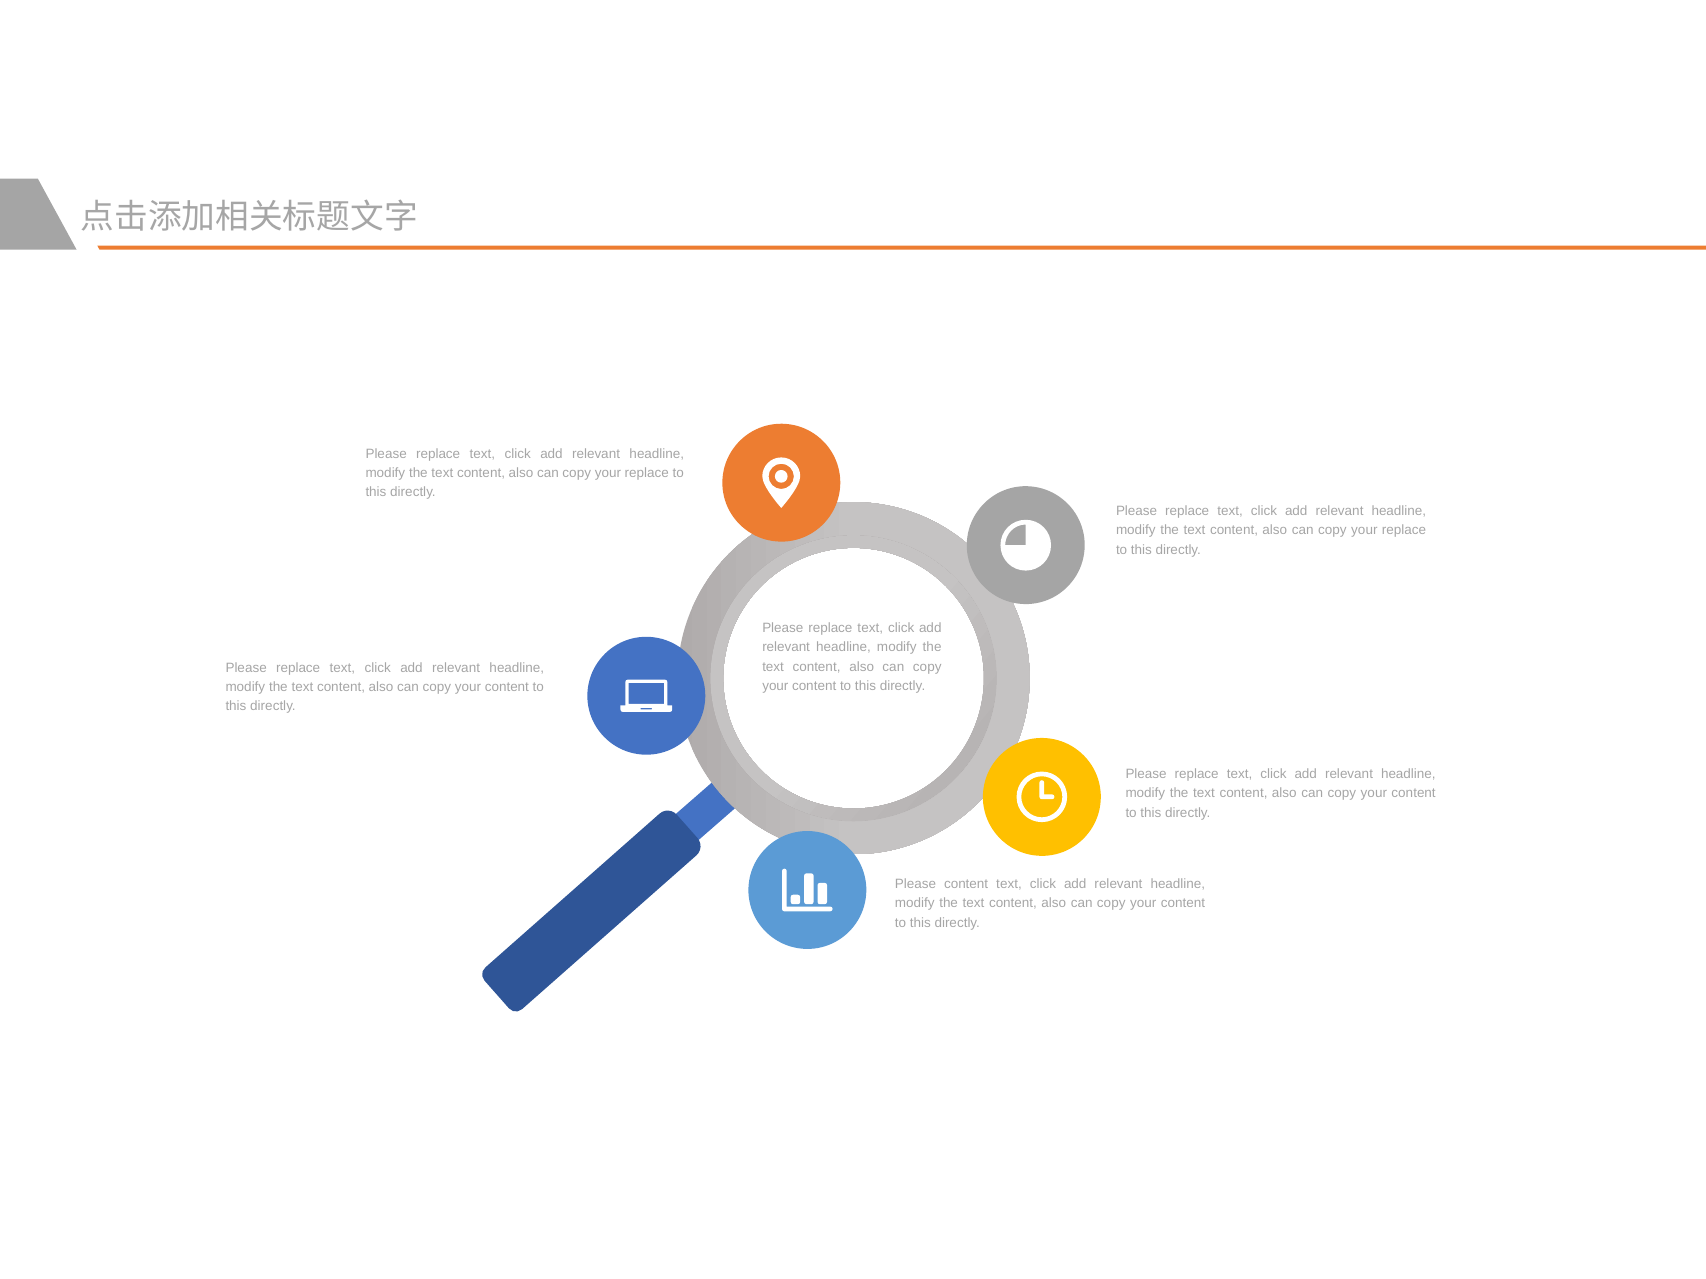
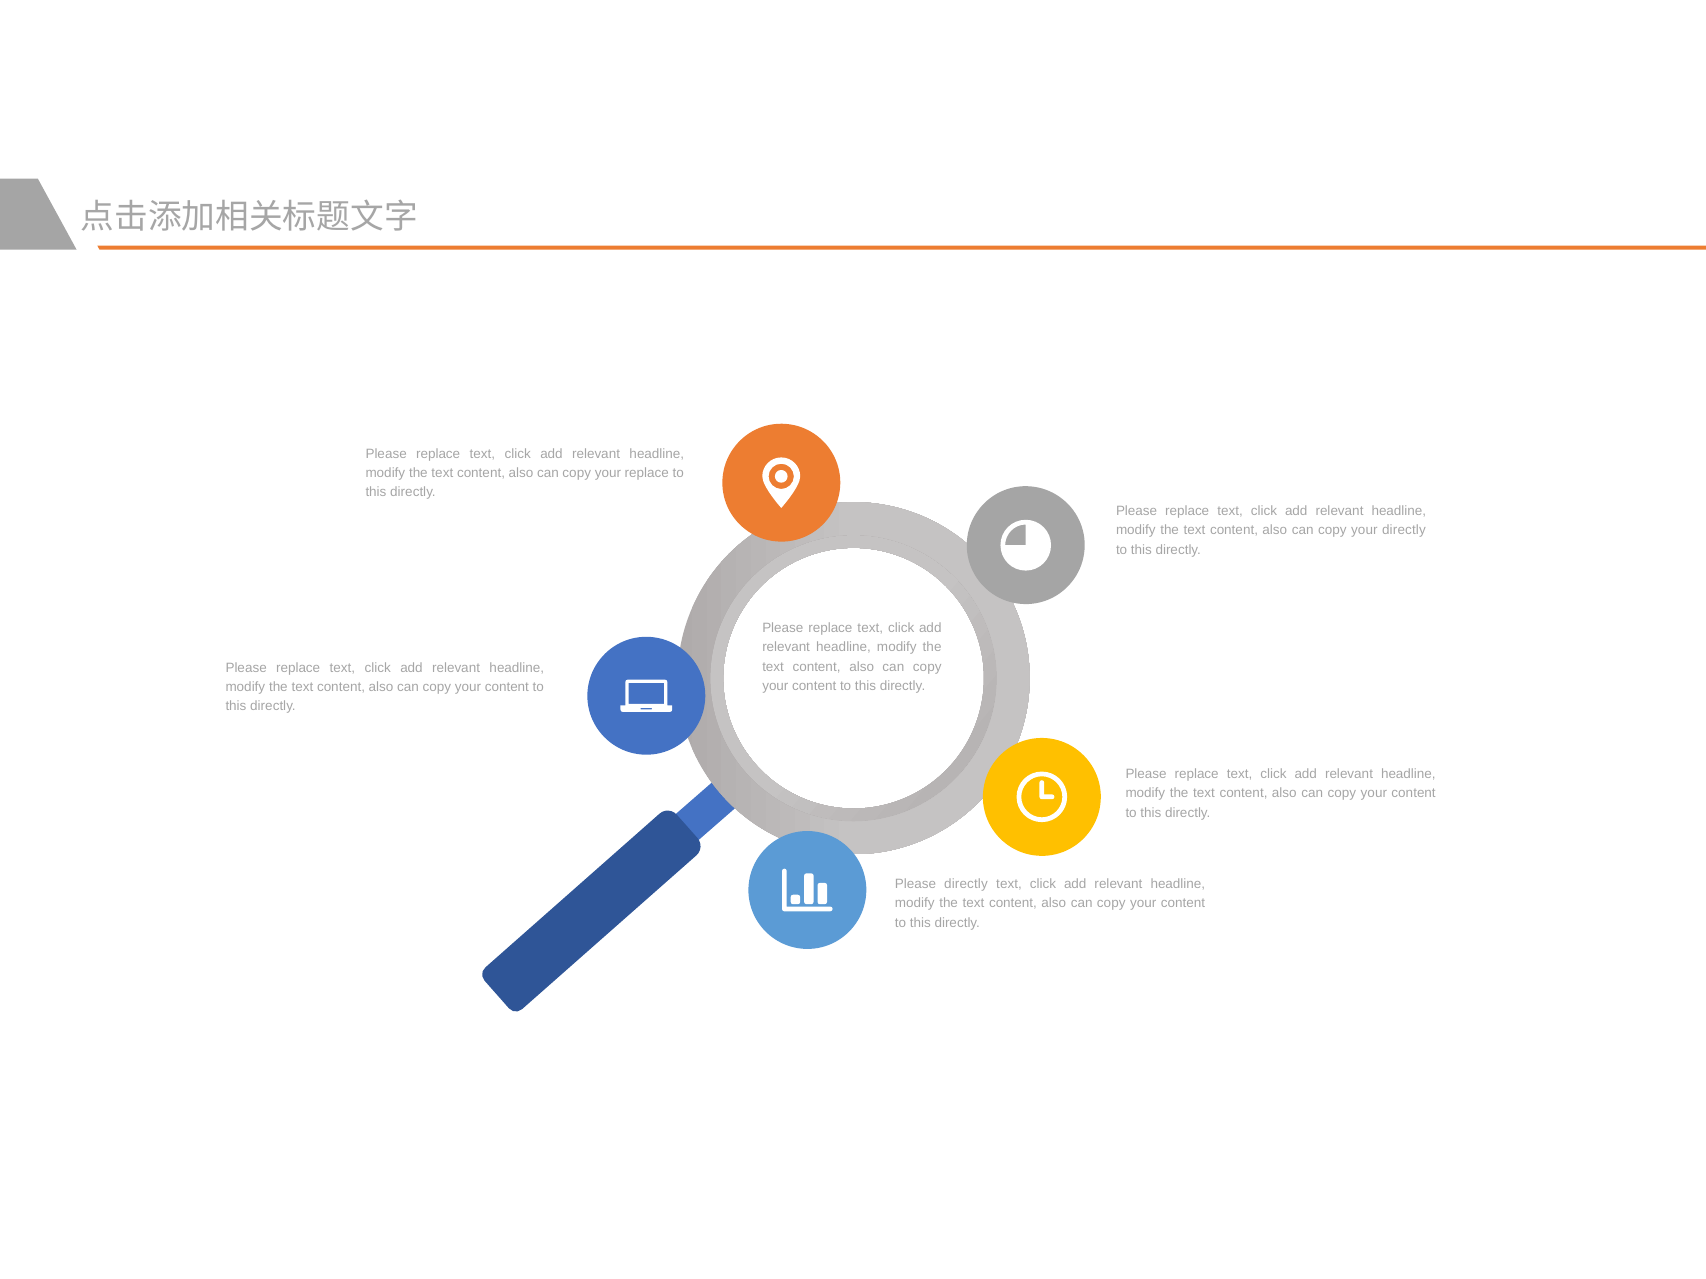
replace at (1404, 531): replace -> directly
Please content: content -> directly
